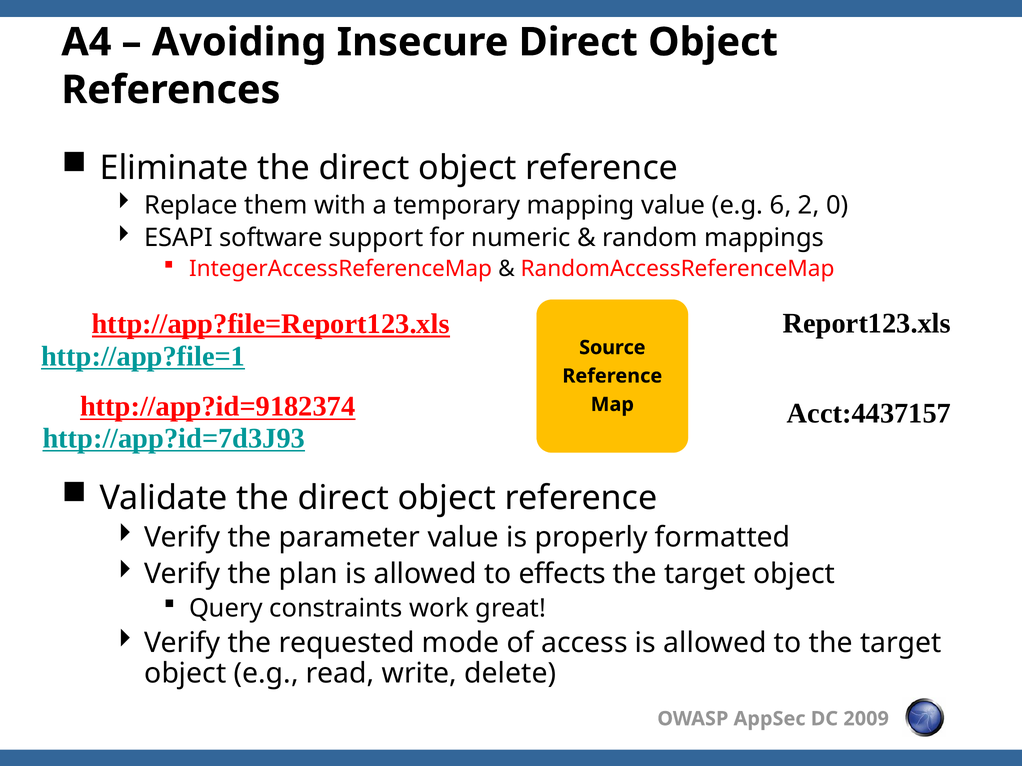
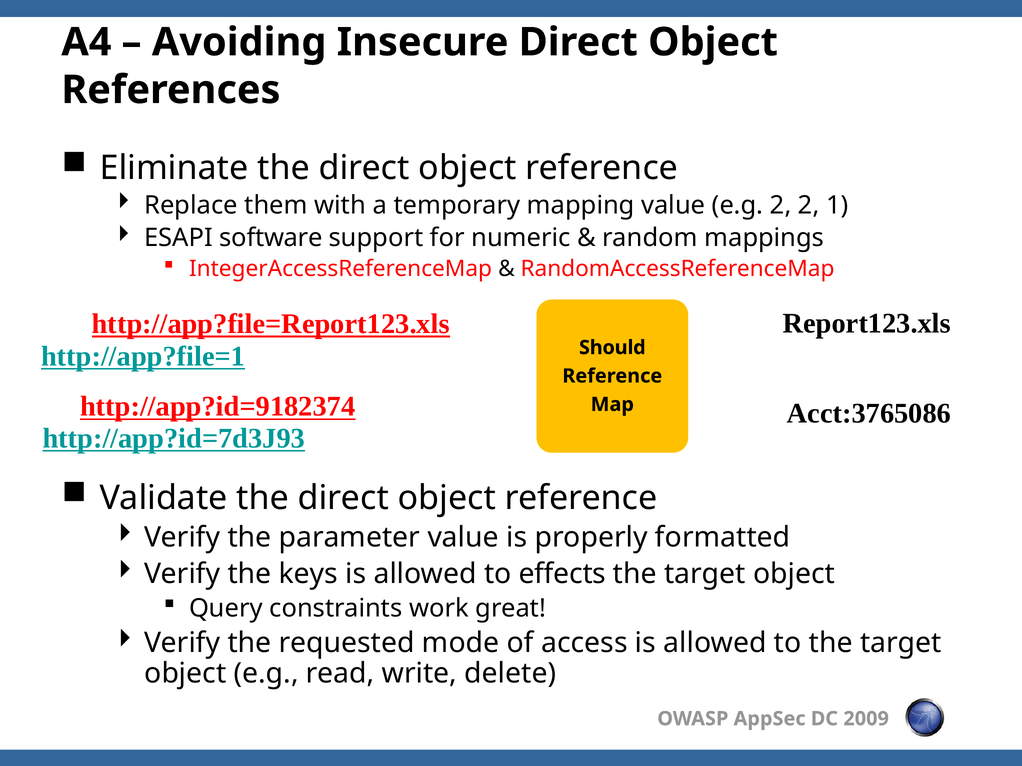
e.g 6: 6 -> 2
0: 0 -> 1
Source: Source -> Should
Acct:4437157: Acct:4437157 -> Acct:3765086
plan: plan -> keys
